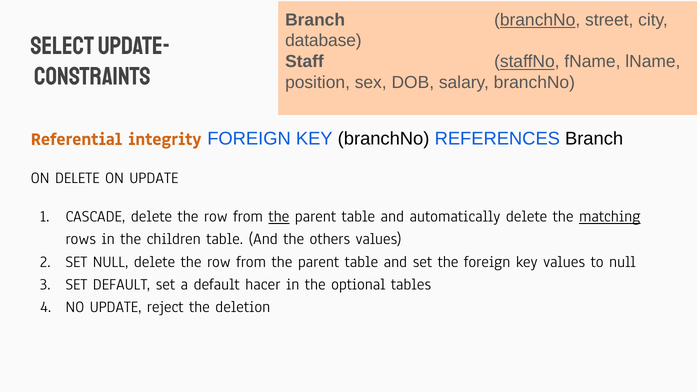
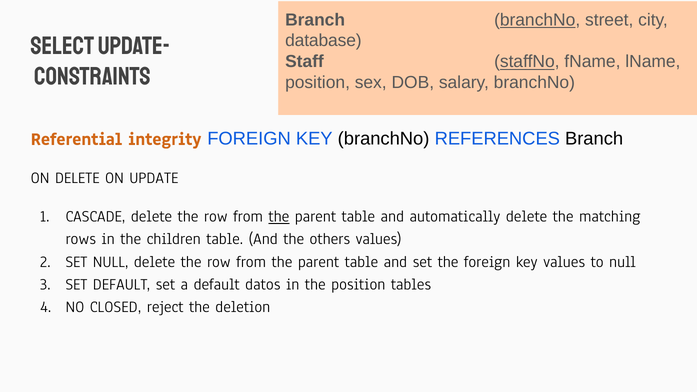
matching underline: present -> none
hacer: hacer -> datos
the optional: optional -> position
NO UPDATE: UPDATE -> CLOSED
